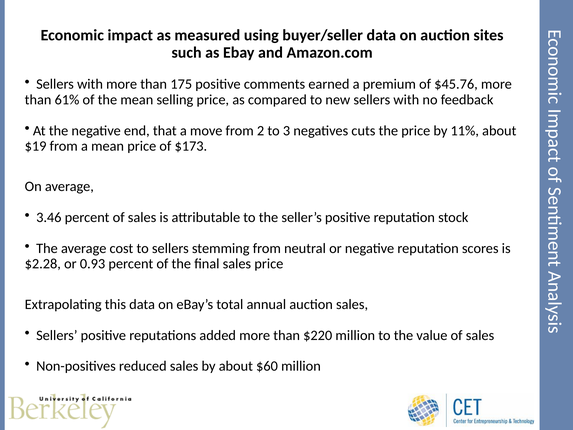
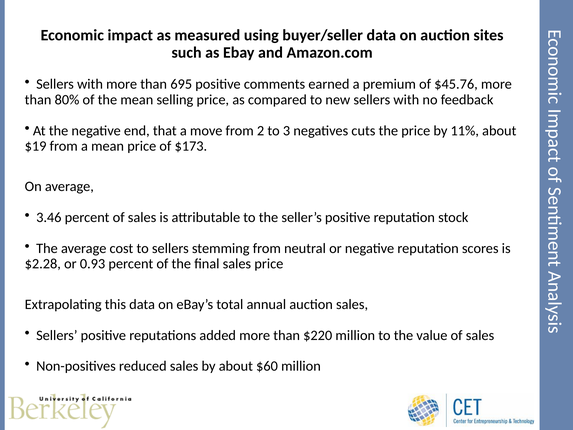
175: 175 -> 695
61%: 61% -> 80%
